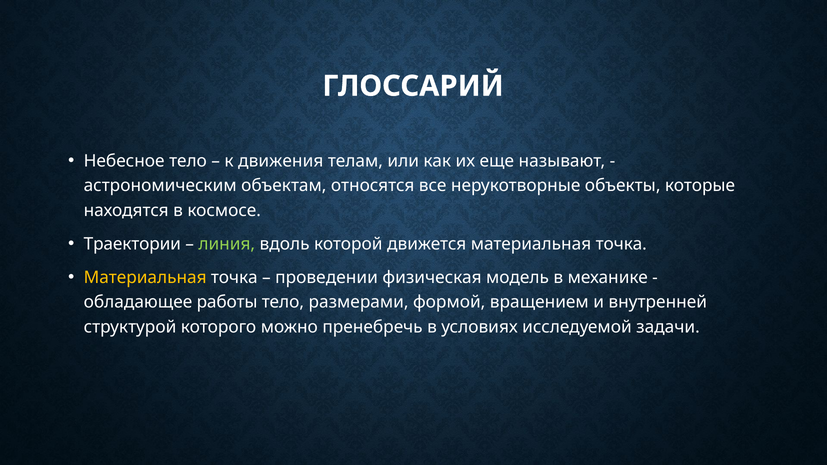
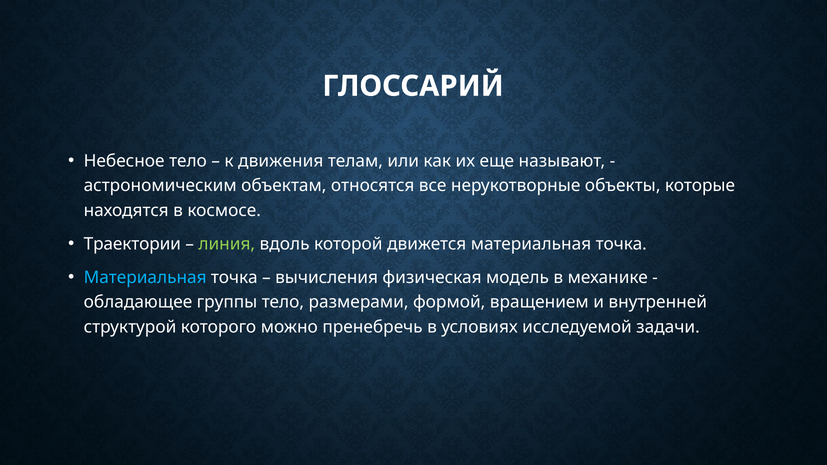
Материальная at (145, 277) colour: yellow -> light blue
проведении: проведении -> вычисления
работы: работы -> группы
